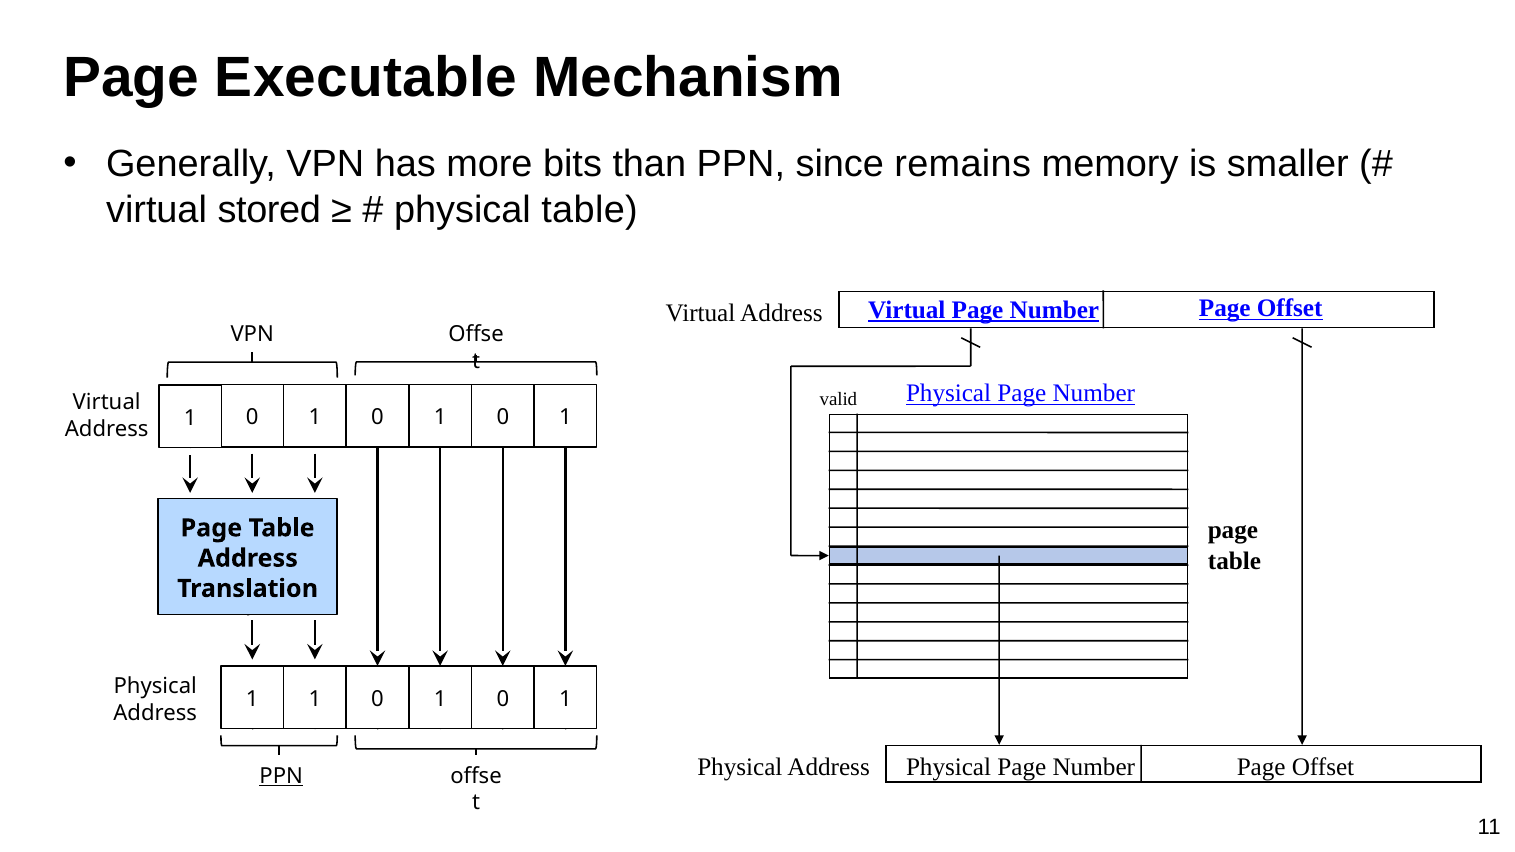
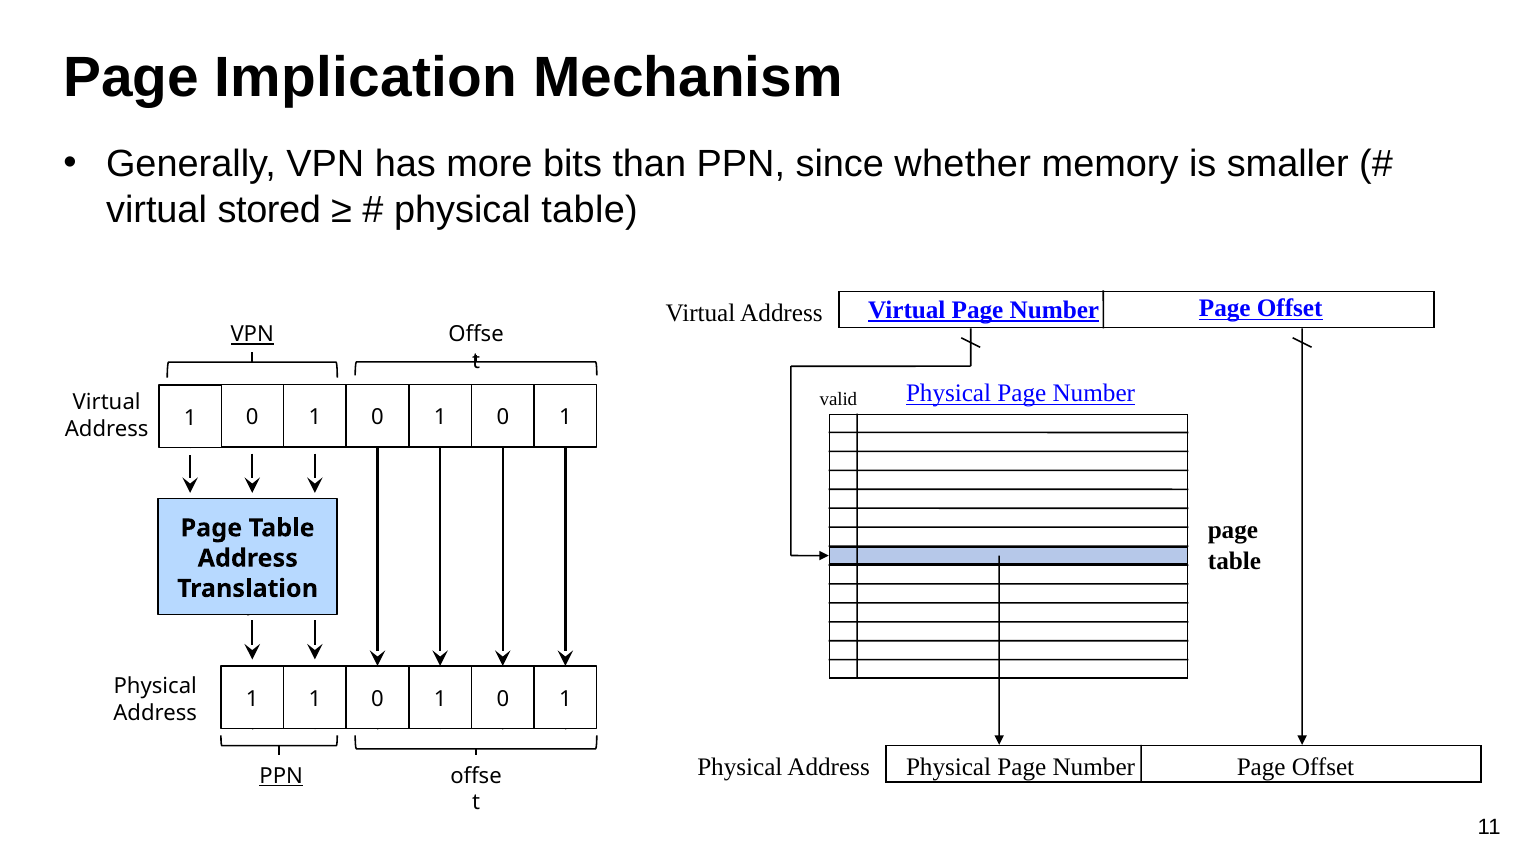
Executable: Executable -> Implication
remains: remains -> whether
VPN at (252, 335) underline: none -> present
